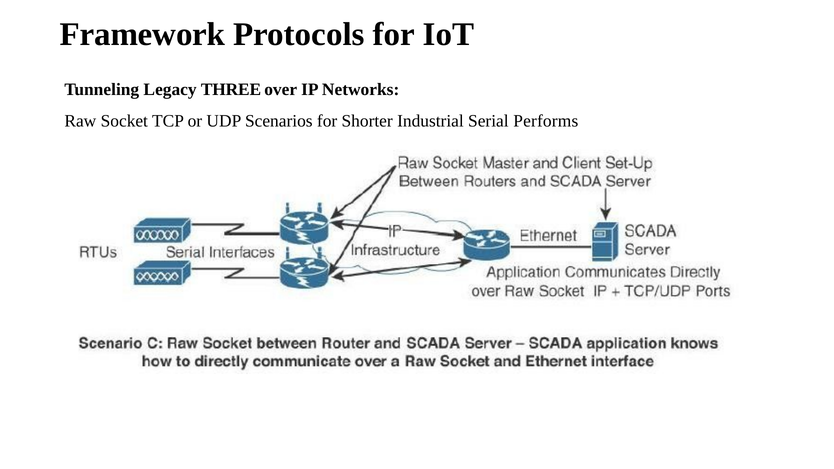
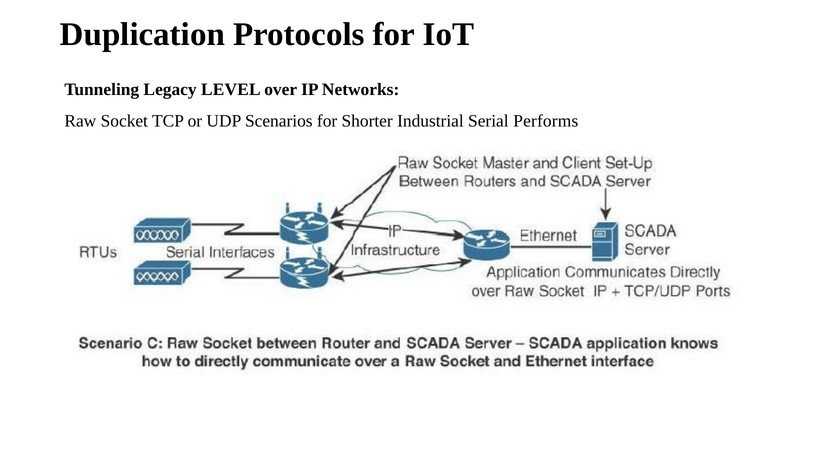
Framework: Framework -> Duplication
THREE: THREE -> LEVEL
